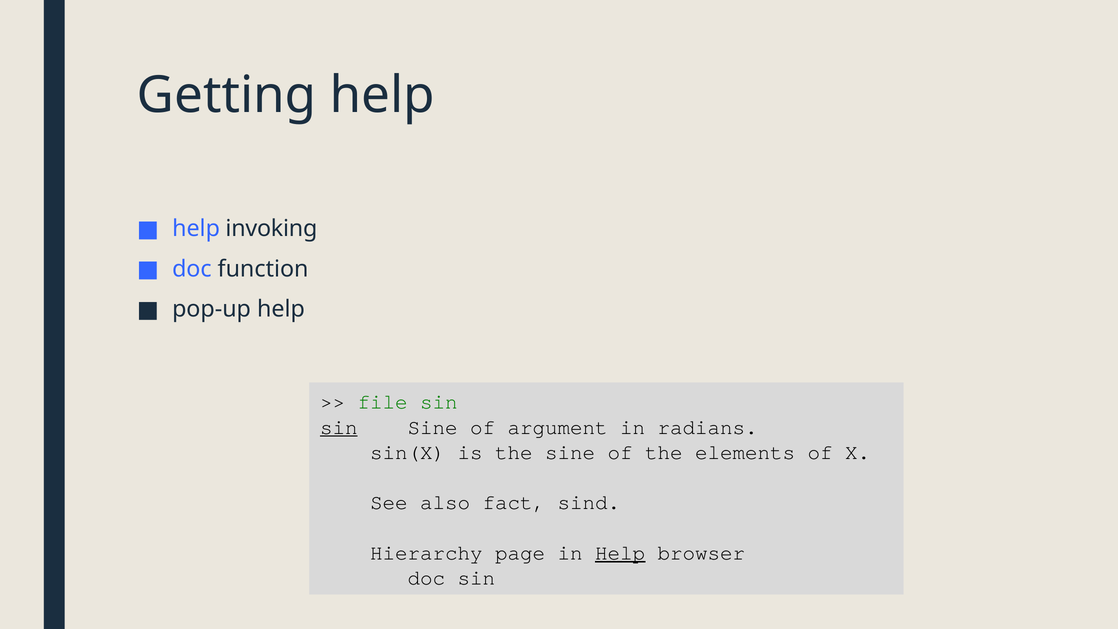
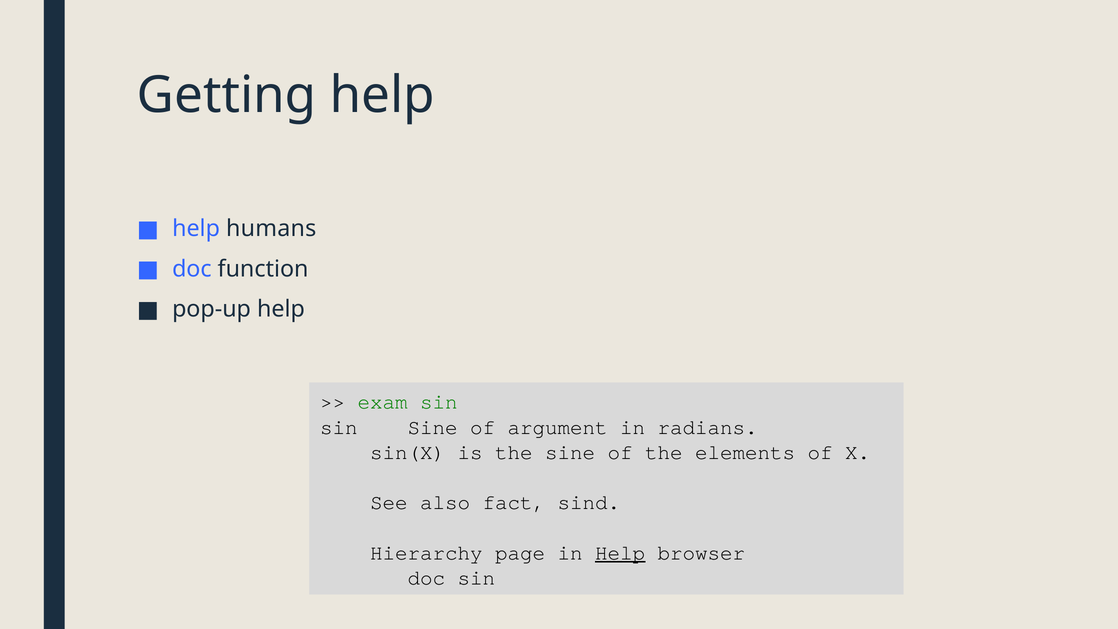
invoking: invoking -> humans
file: file -> exam
sin at (339, 427) underline: present -> none
